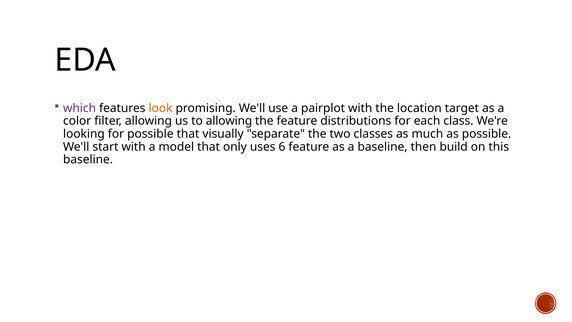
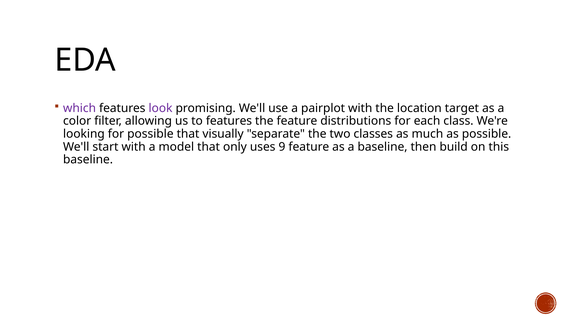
look colour: orange -> purple
to allowing: allowing -> features
6: 6 -> 9
